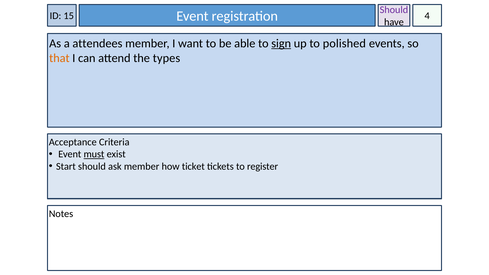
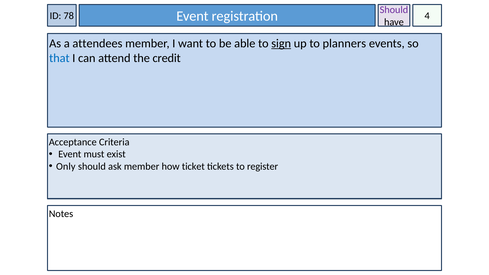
15: 15 -> 78
polished: polished -> planners
that colour: orange -> blue
types: types -> credit
must underline: present -> none
Start: Start -> Only
